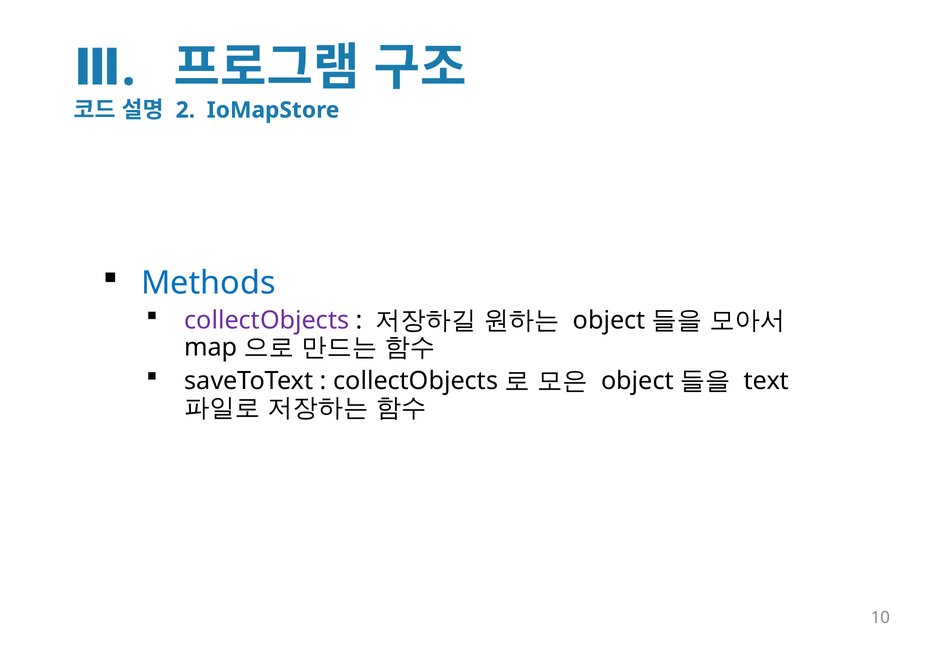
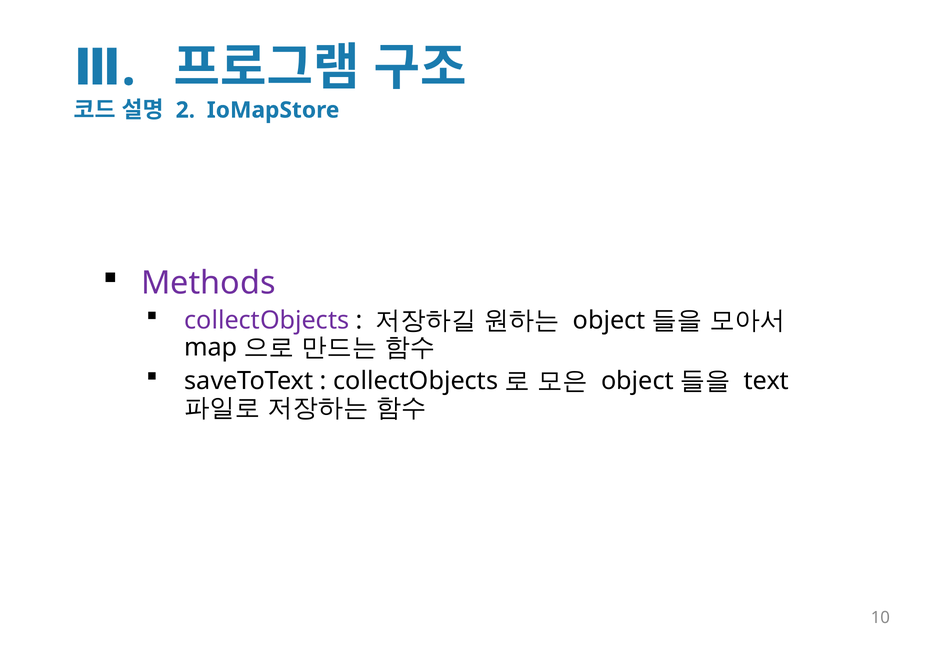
Methods colour: blue -> purple
